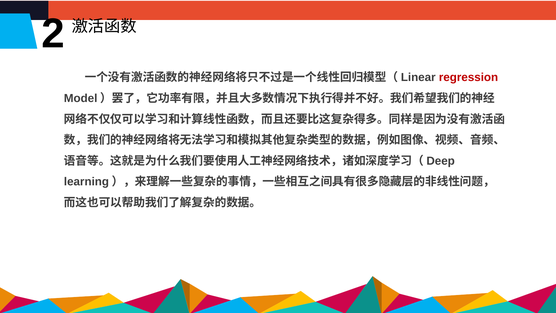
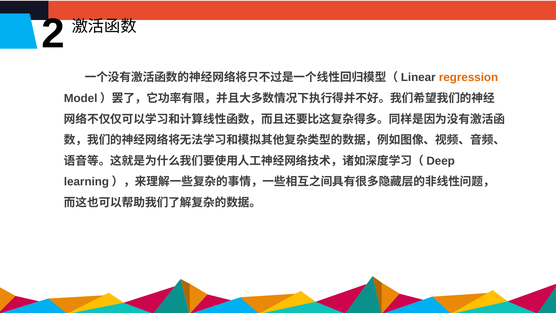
regression colour: red -> orange
